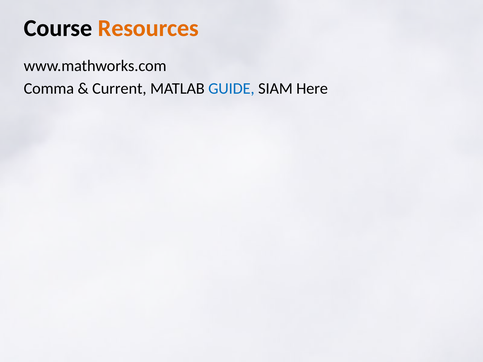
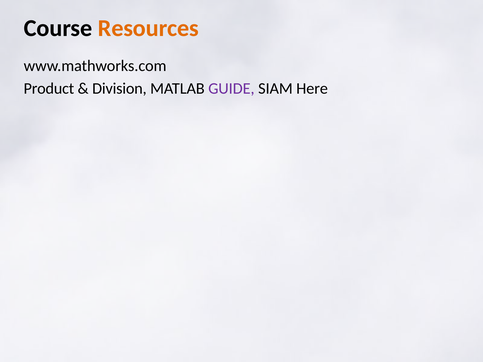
Comma: Comma -> Product
Current: Current -> Division
GUIDE colour: blue -> purple
